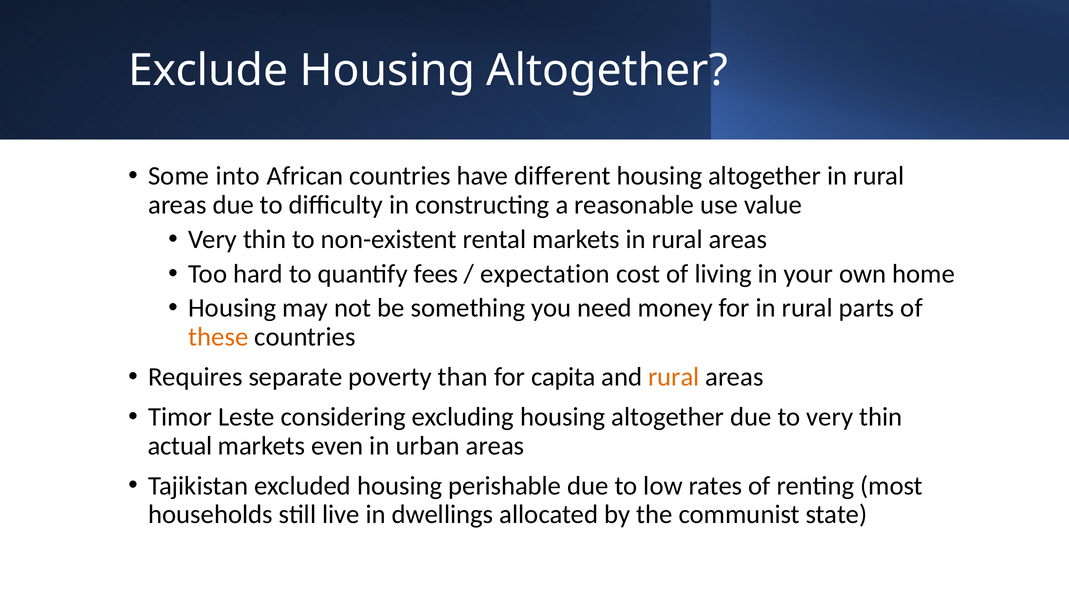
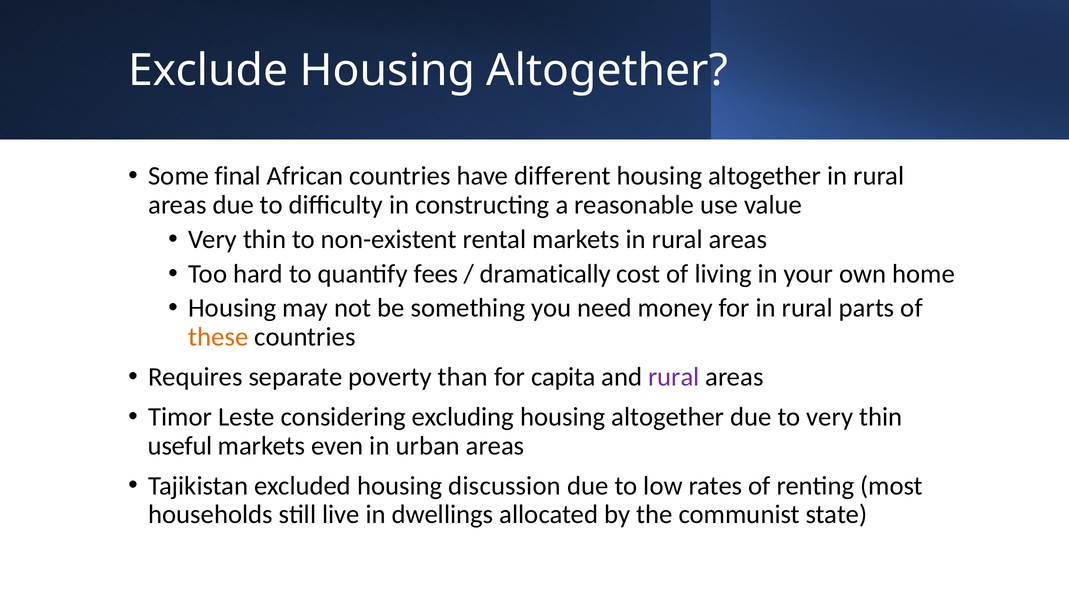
into: into -> final
expectation: expectation -> dramatically
rural at (674, 377) colour: orange -> purple
actual: actual -> useful
perishable: perishable -> discussion
